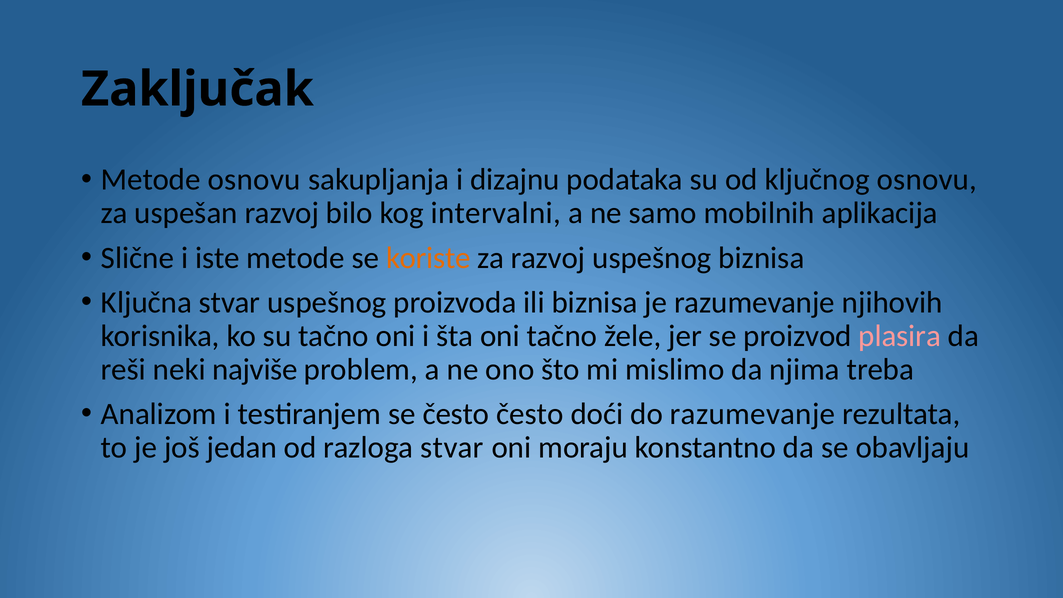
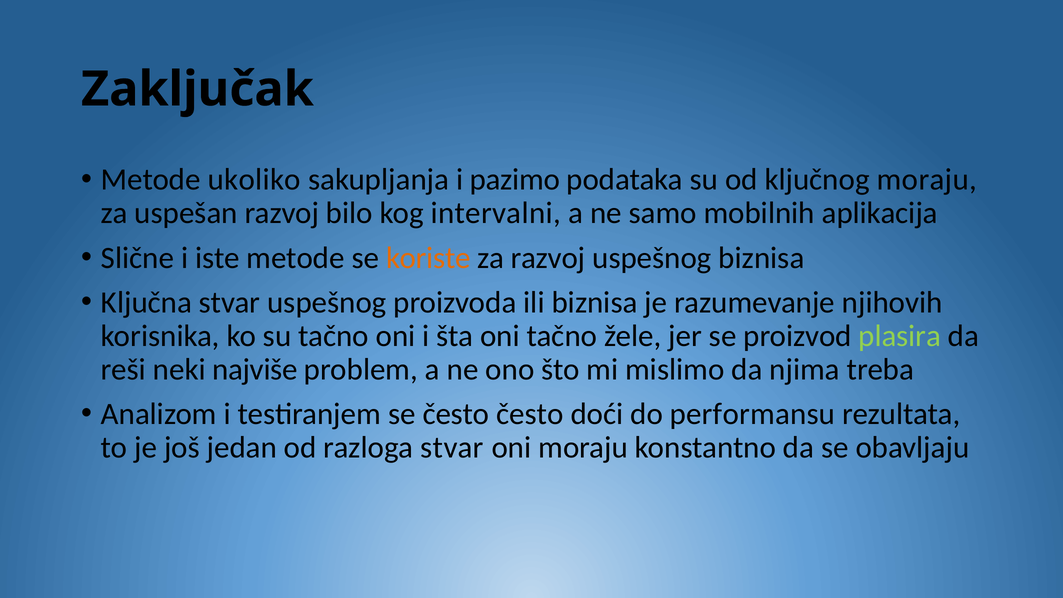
Metode osnovu: osnovu -> ukoliko
dizajnu: dizajnu -> pazimo
ključnog osnovu: osnovu -> moraju
plasira colour: pink -> light green
do razumevanje: razumevanje -> performansu
